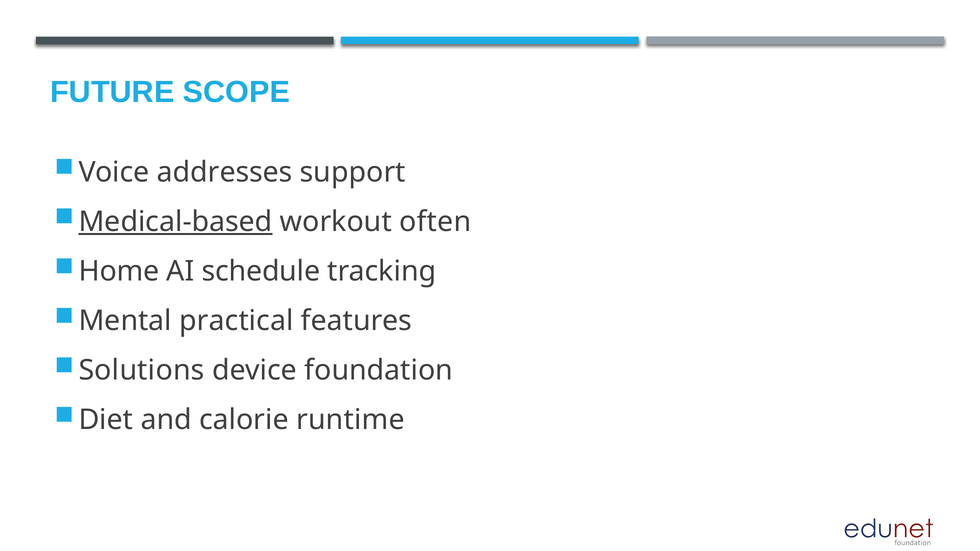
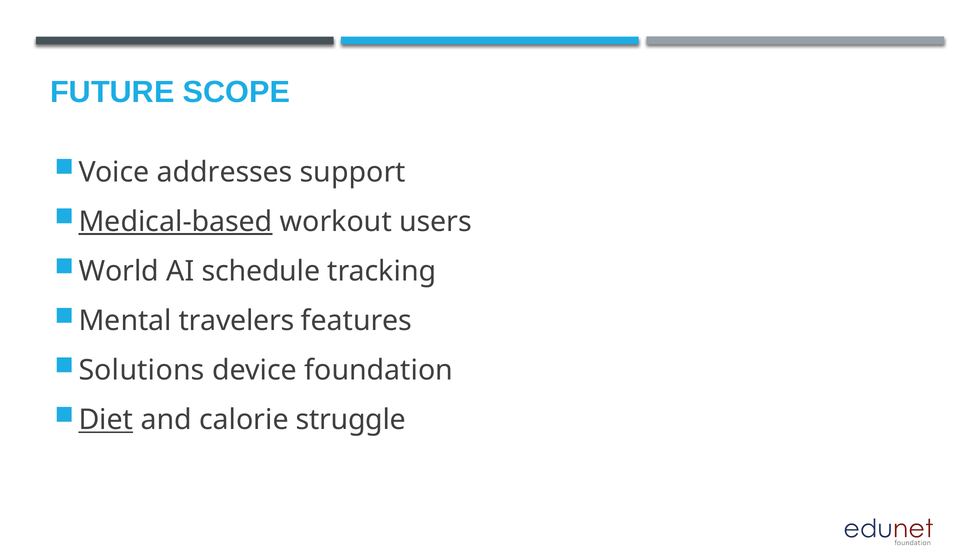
often: often -> users
Home: Home -> World
practical: practical -> travelers
Diet underline: none -> present
runtime: runtime -> struggle
